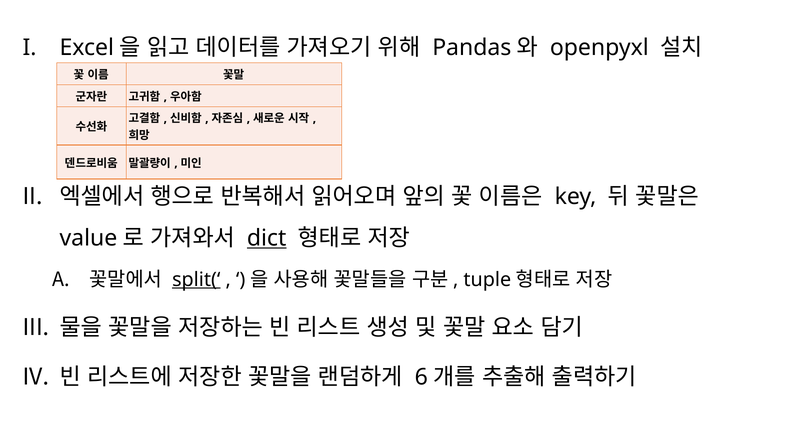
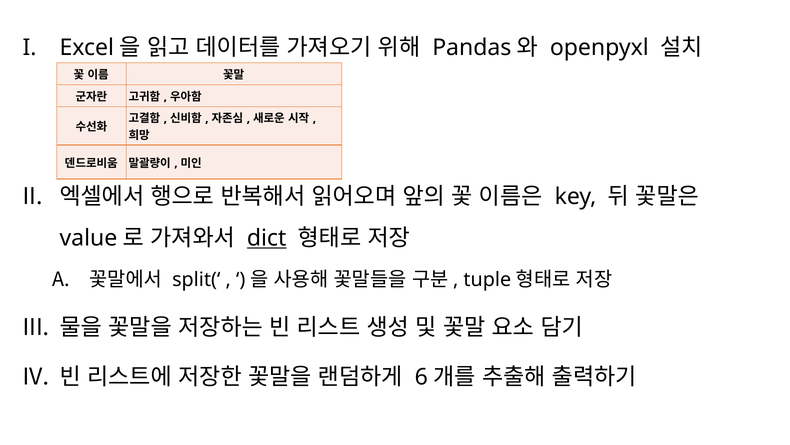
split(‘ underline: present -> none
